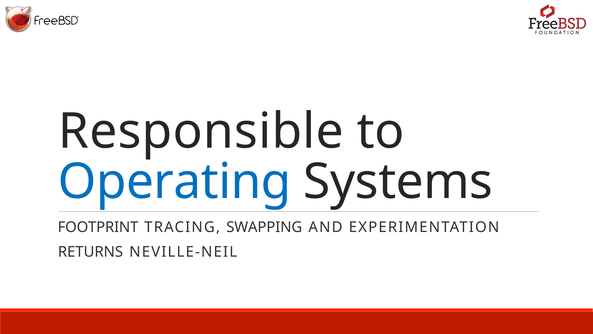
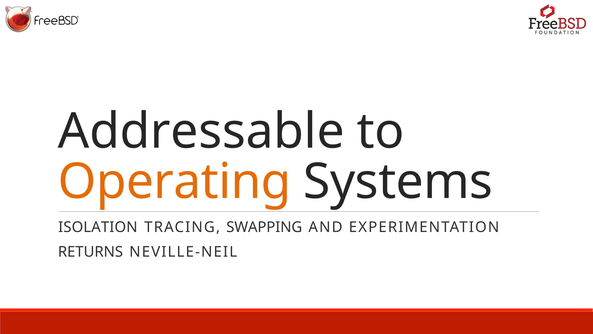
Responsible: Responsible -> Addressable
Operating colour: blue -> orange
FOOTPRINT: FOOTPRINT -> ISOLATION
